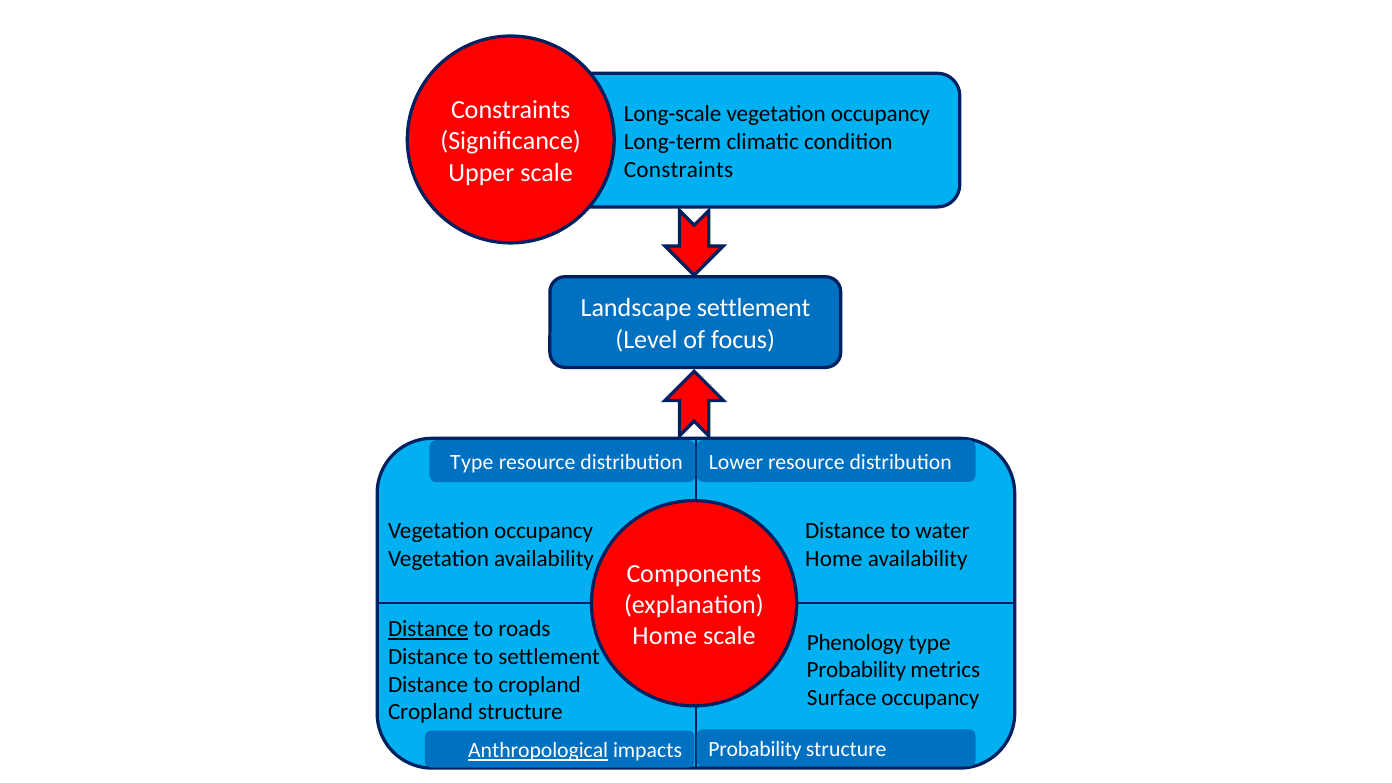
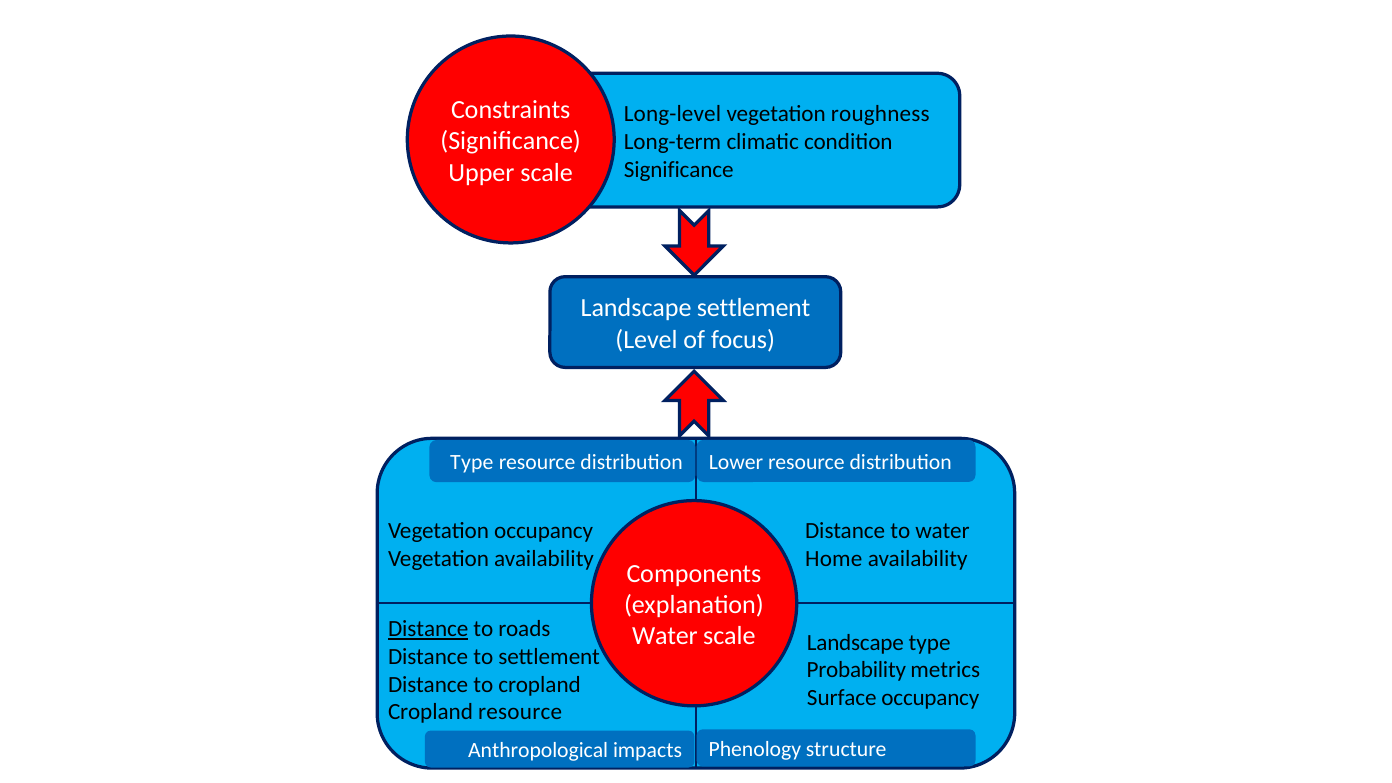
Long-scale: Long-scale -> Long-level
occupancy at (880, 114): occupancy -> roughness
Constraints at (679, 169): Constraints -> Significance
Home at (665, 636): Home -> Water
Phenology at (855, 642): Phenology -> Landscape
Cropland structure: structure -> resource
Anthropological underline: present -> none
impacts Probability: Probability -> Phenology
